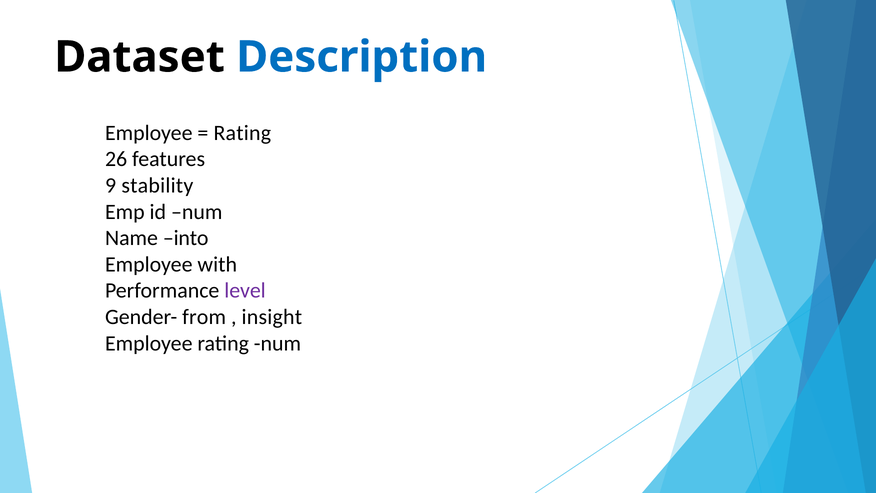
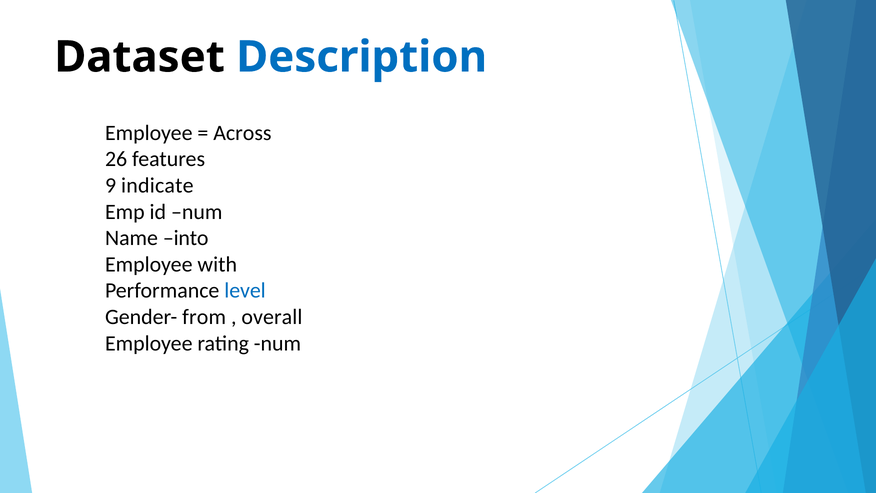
Rating at (242, 133): Rating -> Across
stability: stability -> indicate
level colour: purple -> blue
insight: insight -> overall
